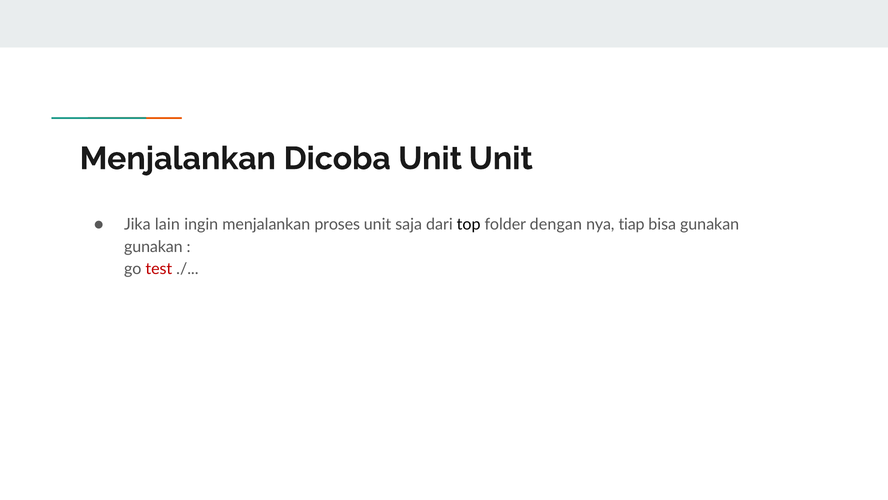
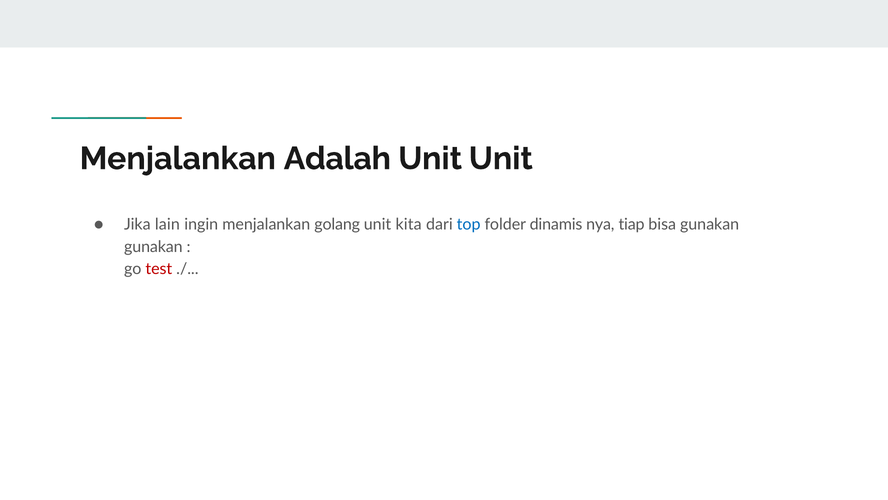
Dicoba: Dicoba -> Adalah
proses: proses -> golang
saja: saja -> kita
top colour: black -> blue
dengan: dengan -> dinamis
